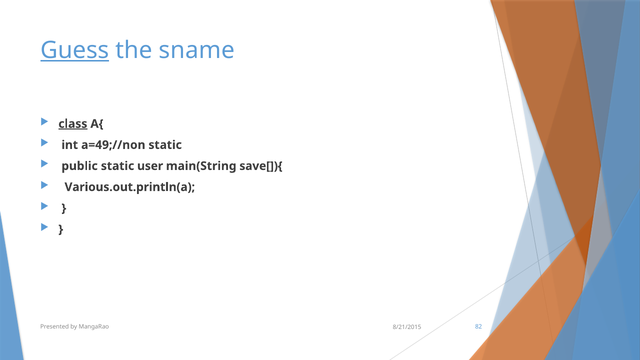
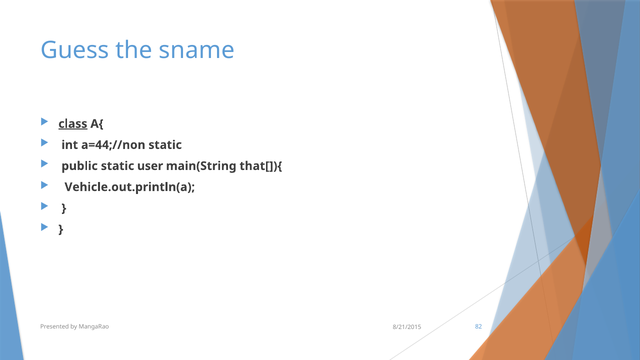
Guess underline: present -> none
a=49;//non: a=49;//non -> a=44;//non
save[]){: save[]){ -> that[]){
Various.out.println(a: Various.out.println(a -> Vehicle.out.println(a
